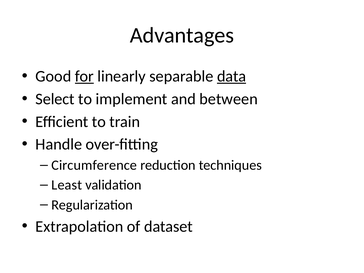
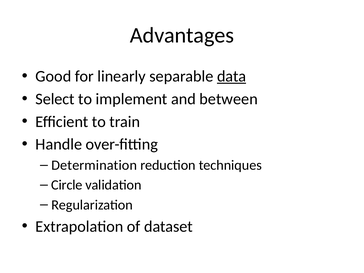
for underline: present -> none
Circumference: Circumference -> Determination
Least: Least -> Circle
